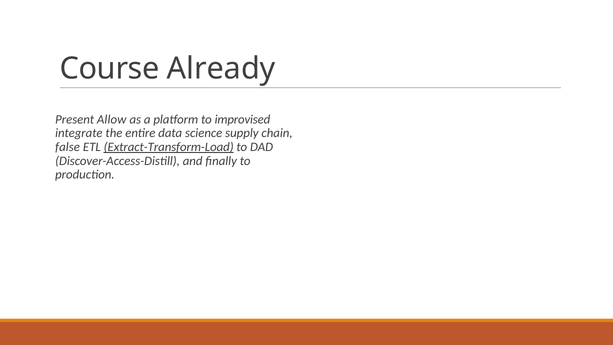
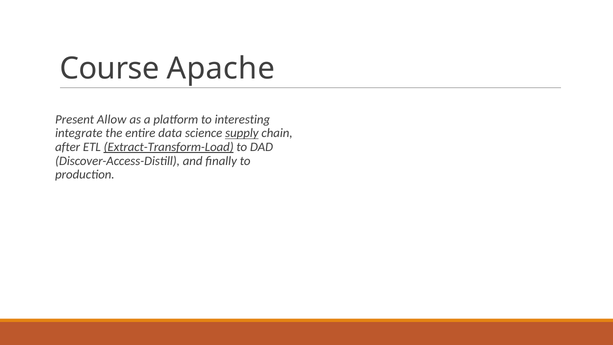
Already: Already -> Apache
improvised: improvised -> interesting
supply underline: none -> present
false: false -> after
